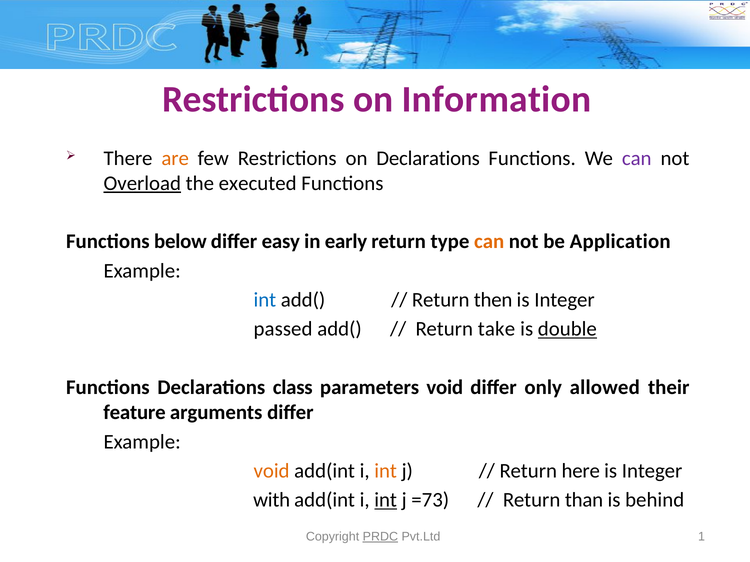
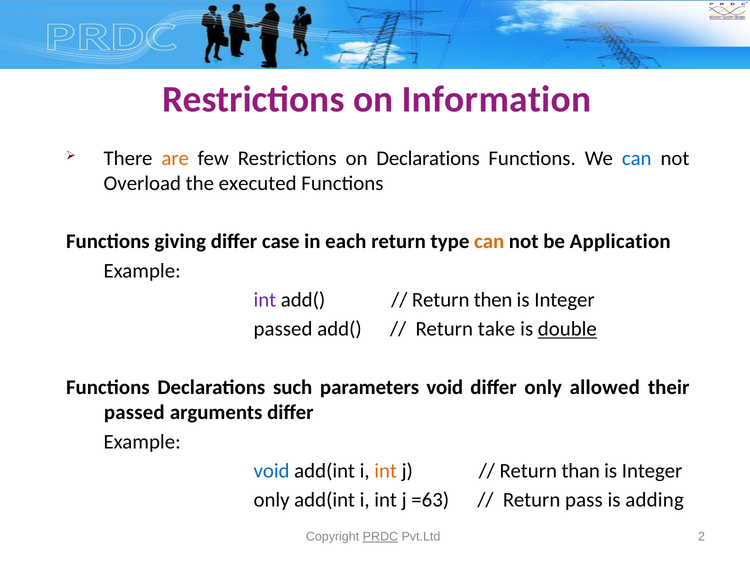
can at (637, 158) colour: purple -> blue
Overload underline: present -> none
below: below -> giving
easy: easy -> case
early: early -> each
int at (265, 300) colour: blue -> purple
class: class -> such
feature at (134, 413): feature -> passed
void at (272, 471) colour: orange -> blue
here: here -> than
with at (272, 500): with -> only
int at (386, 500) underline: present -> none
=73: =73 -> =63
than: than -> pass
behind: behind -> adding
1: 1 -> 2
